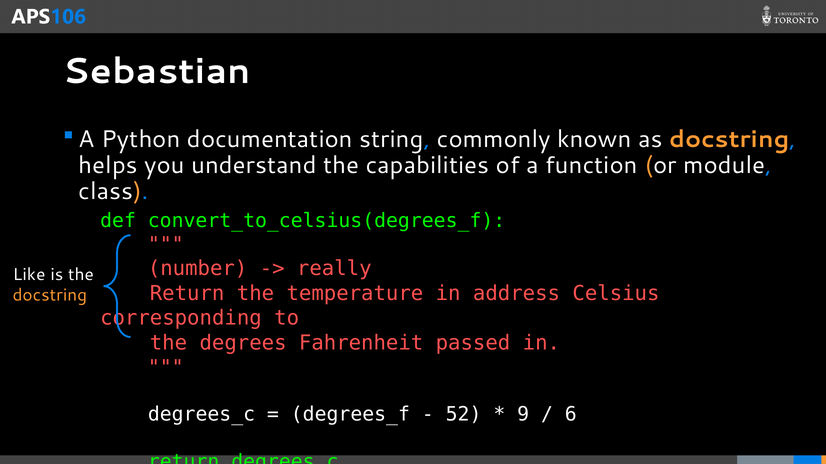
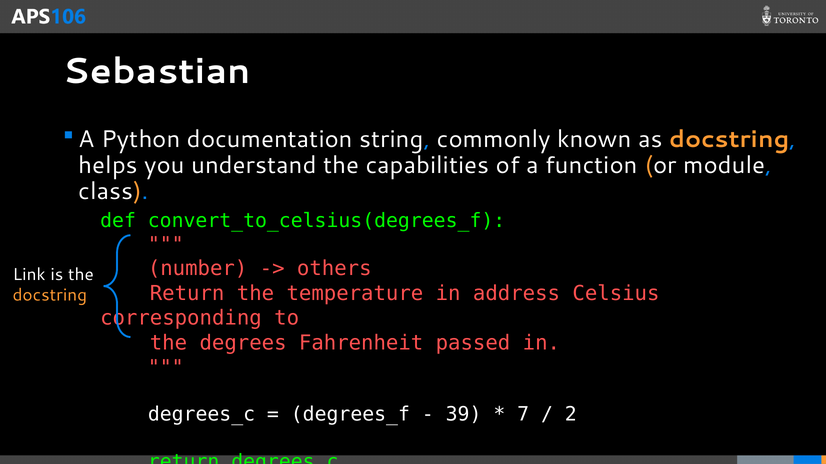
really: really -> others
Like: Like -> Link
52: 52 -> 39
9: 9 -> 7
6: 6 -> 2
